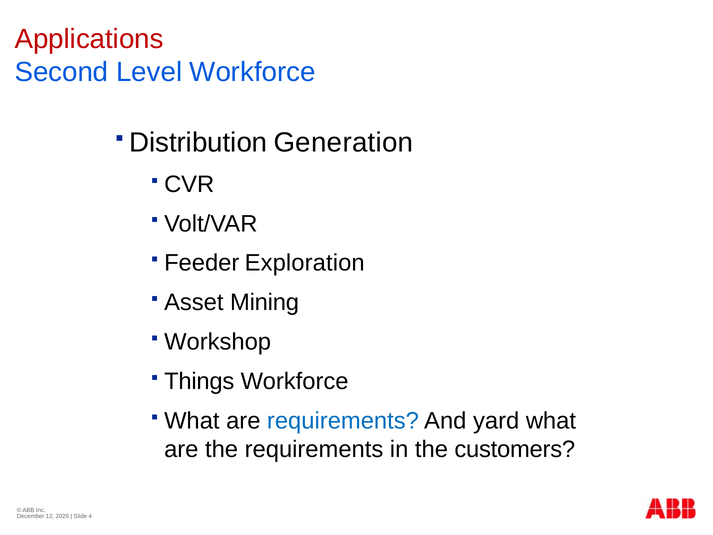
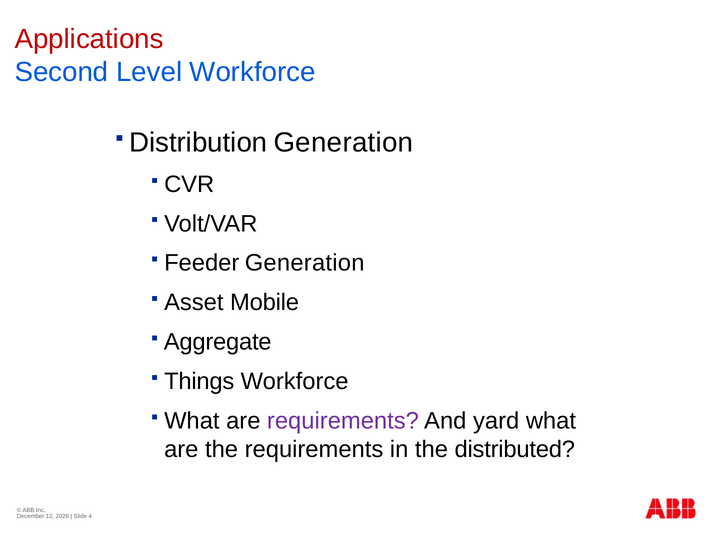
Feeder Exploration: Exploration -> Generation
Mining: Mining -> Mobile
Workshop: Workshop -> Aggregate
requirements at (343, 421) colour: blue -> purple
customers: customers -> distributed
